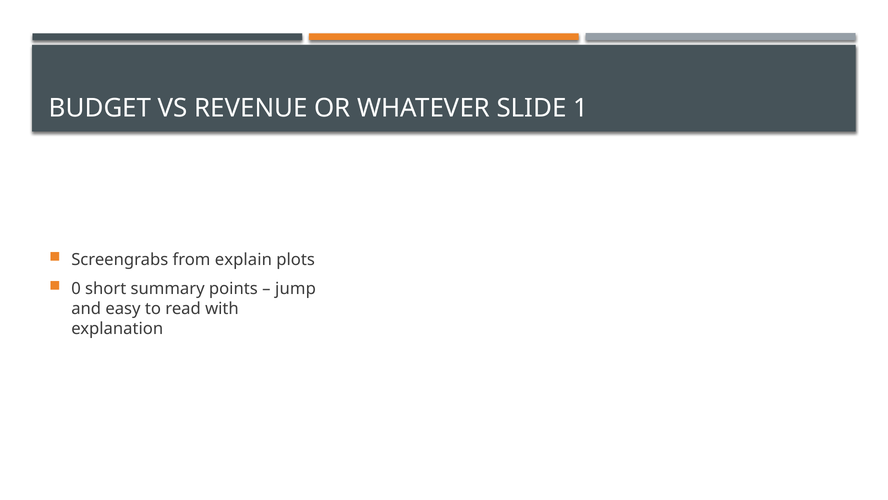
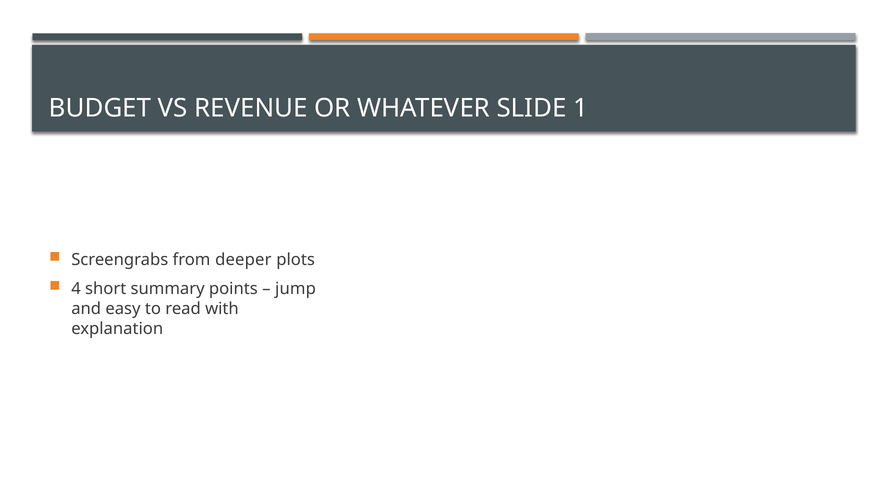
explain: explain -> deeper
0: 0 -> 4
